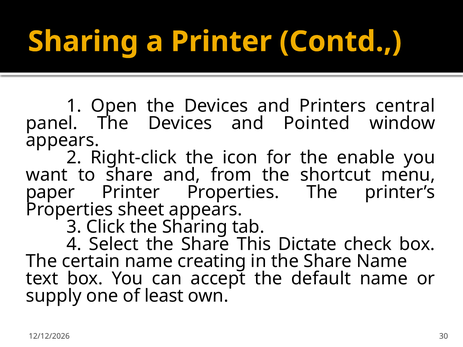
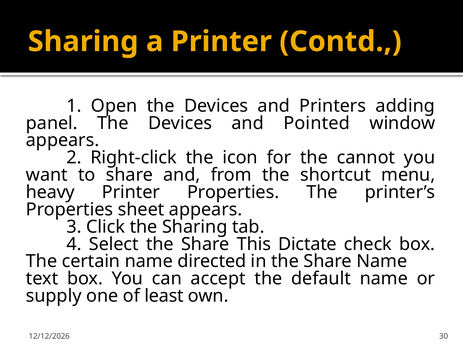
central: central -> adding
enable: enable -> cannot
paper: paper -> heavy
creating: creating -> directed
